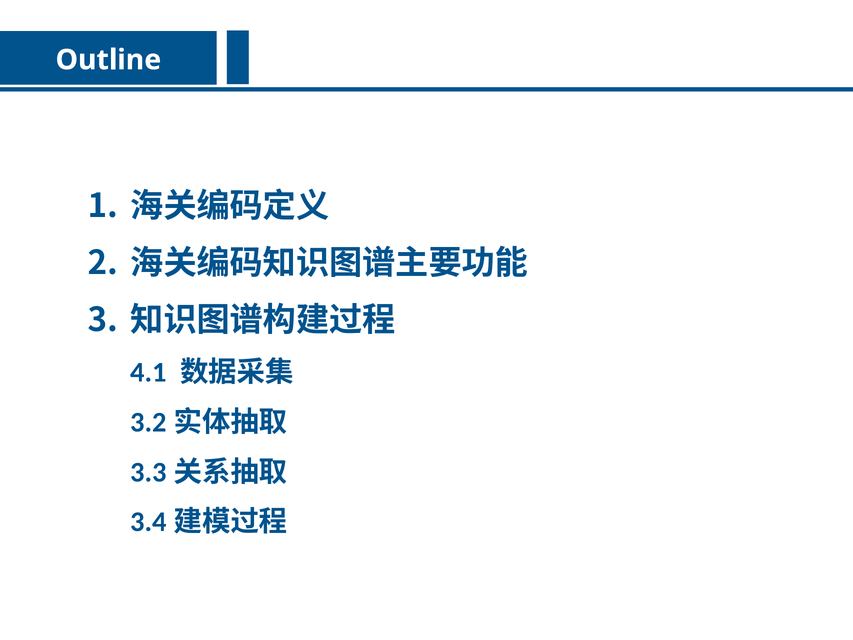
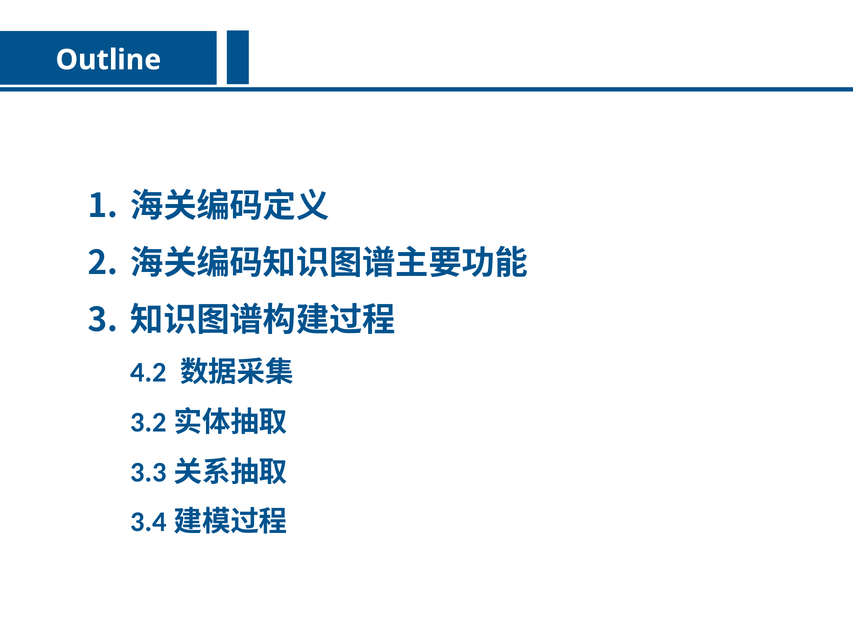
4.1: 4.1 -> 4.2
